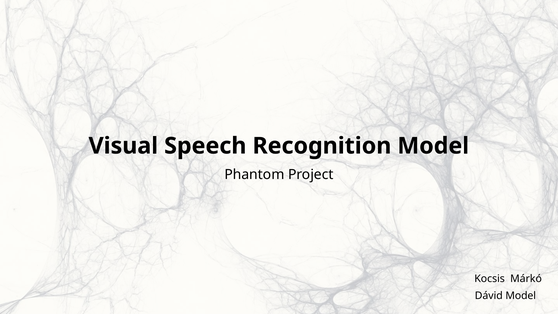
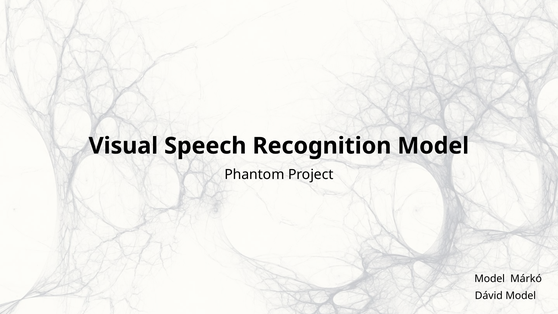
Kocsis at (490, 279): Kocsis -> Model
